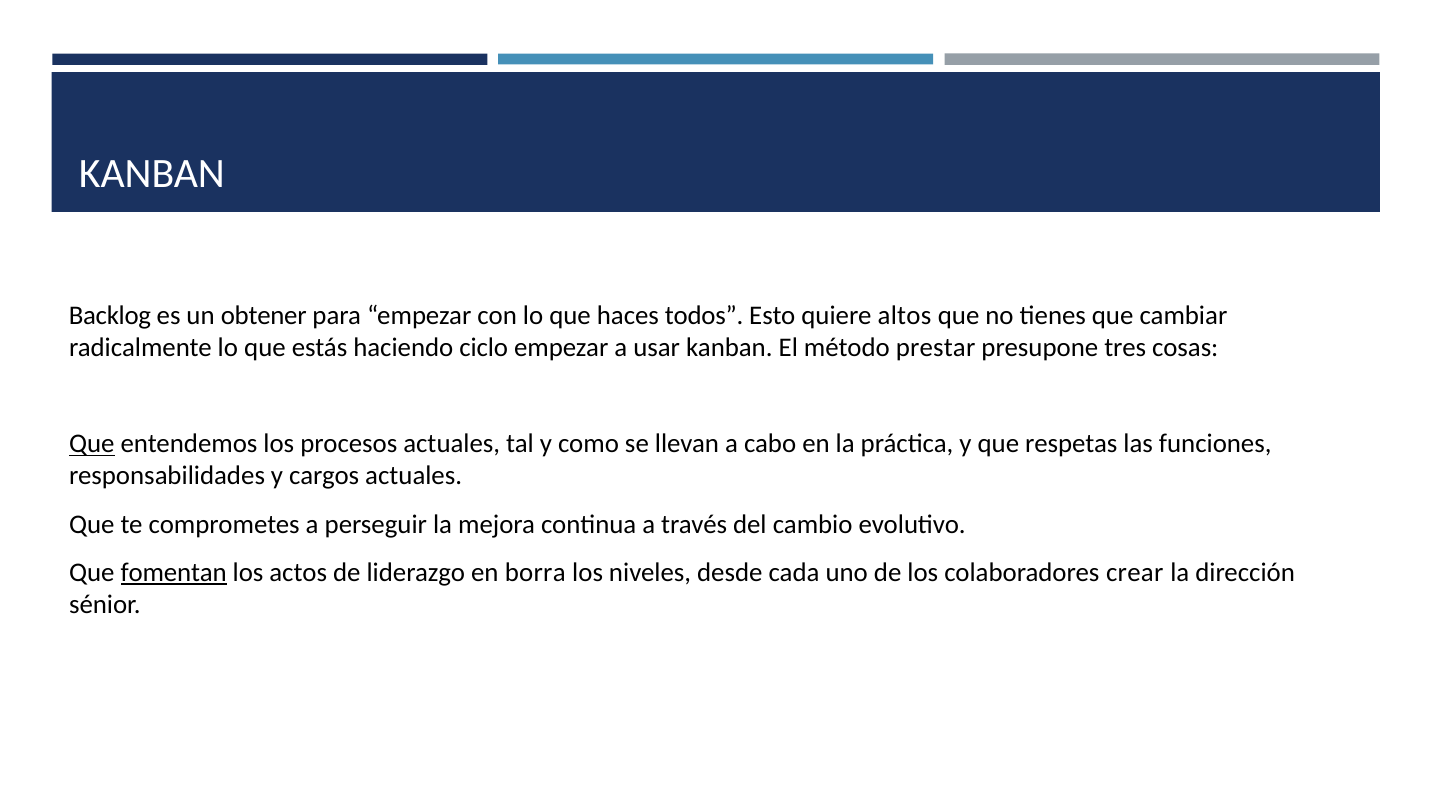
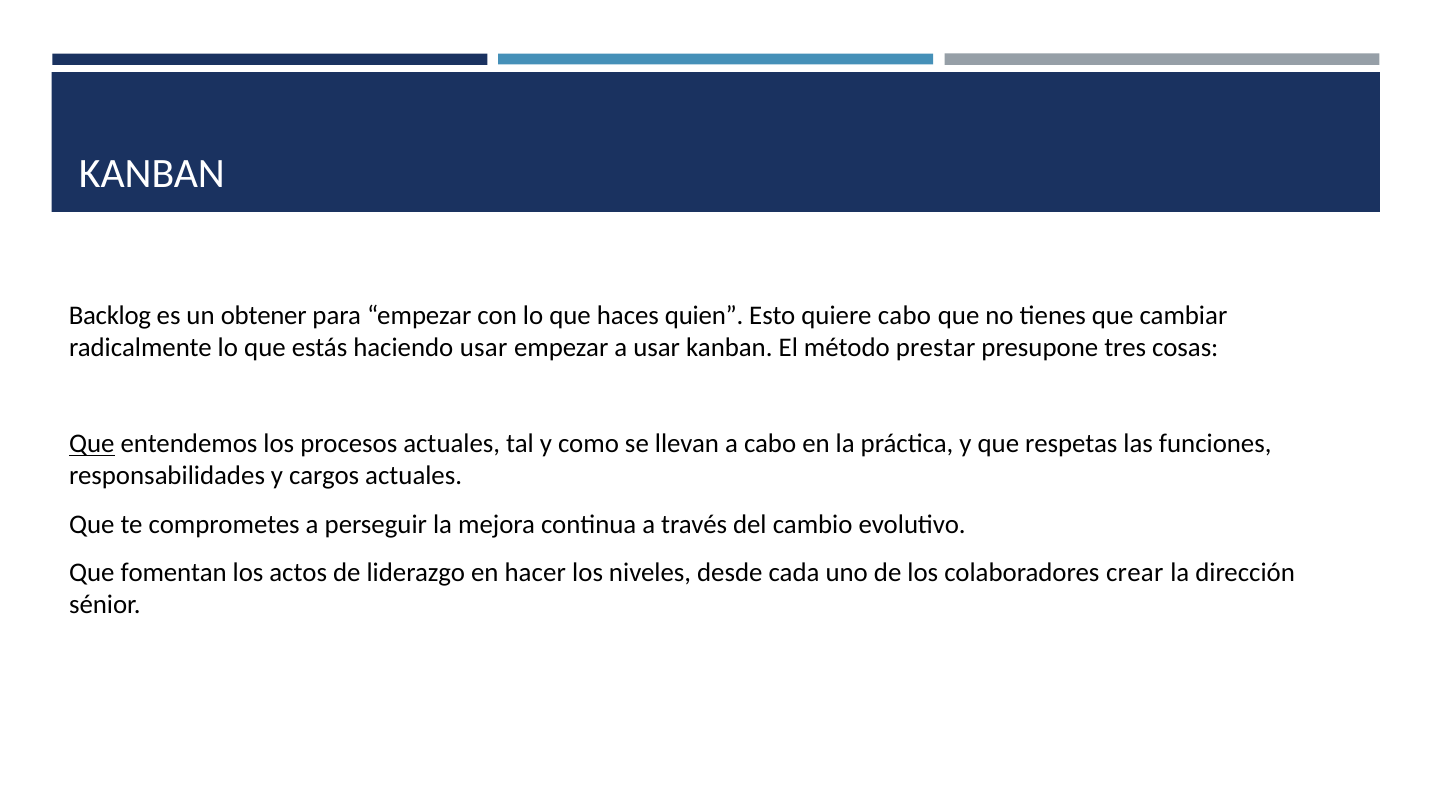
todos: todos -> quien
quiere altos: altos -> cabo
haciendo ciclo: ciclo -> usar
fomentan underline: present -> none
borra: borra -> hacer
